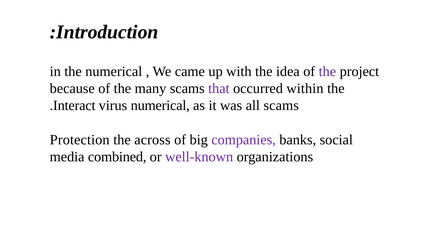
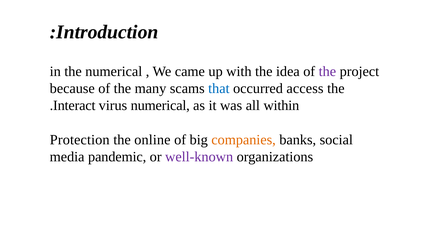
that colour: purple -> blue
within: within -> access
all scams: scams -> within
across: across -> online
companies colour: purple -> orange
combined: combined -> pandemic
